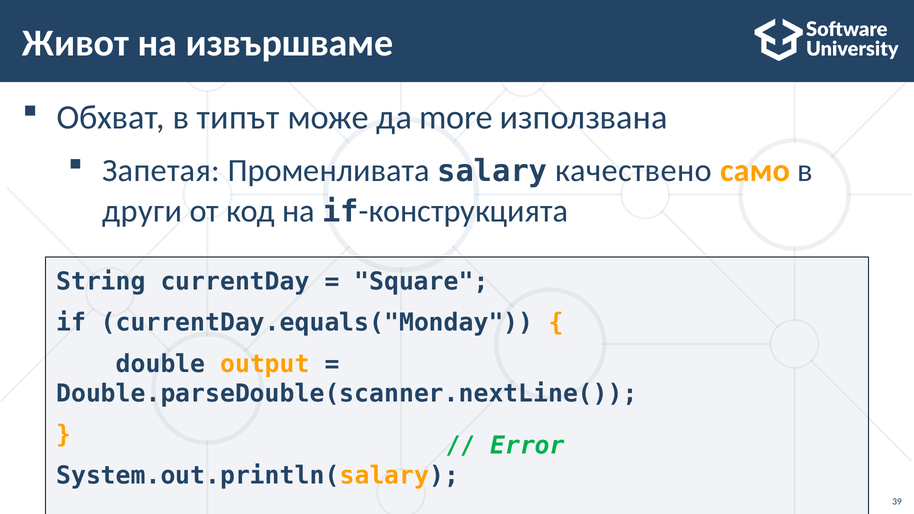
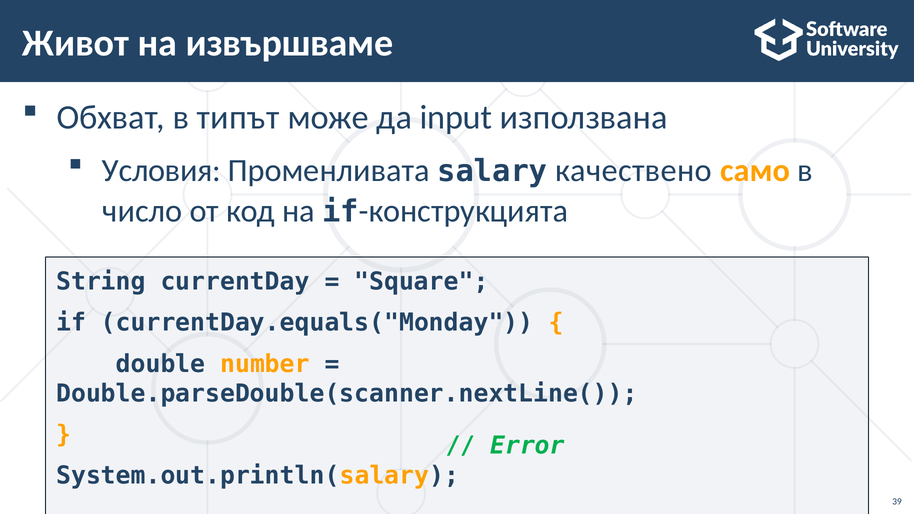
more: more -> input
Запетая: Запетая -> Условия
други: други -> число
output: output -> number
